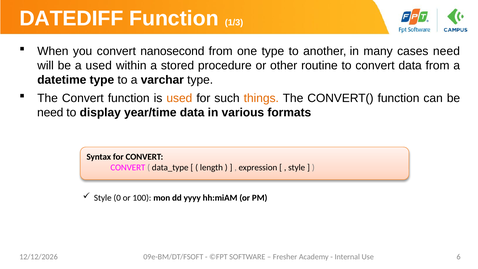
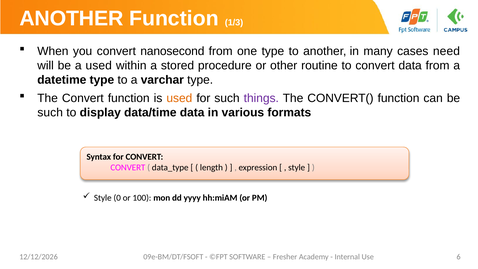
DATEDIFF at (71, 18): DATEDIFF -> ANOTHER
things colour: orange -> purple
need at (50, 112): need -> such
year/time: year/time -> data/time
